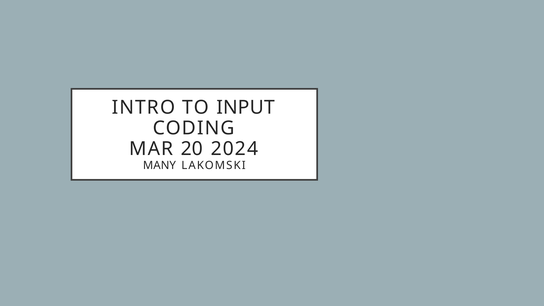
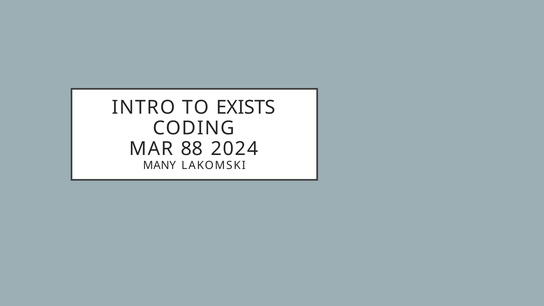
INPUT: INPUT -> EXISTS
20: 20 -> 88
